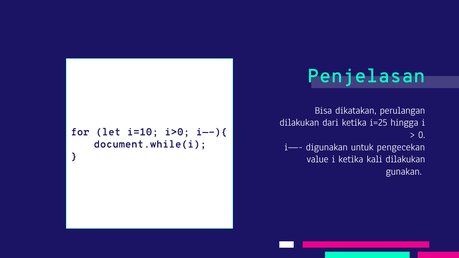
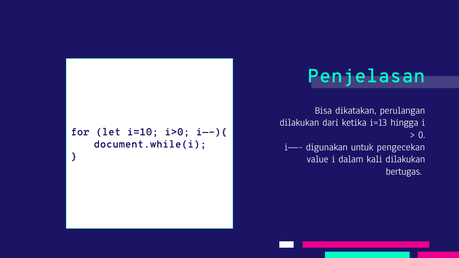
i=25: i=25 -> i=13
i ketika: ketika -> dalam
gunakan: gunakan -> bertugas
